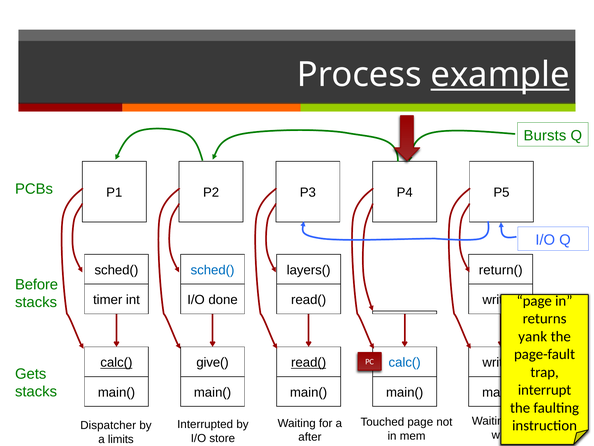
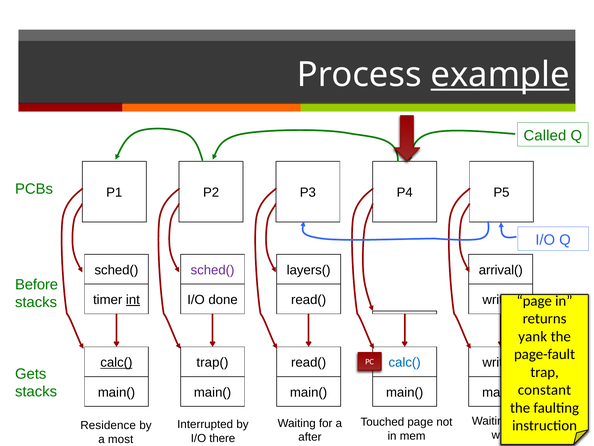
Bursts: Bursts -> Called
sched( at (213, 270) colour: blue -> purple
return(: return( -> arrival(
int underline: none -> present
give(: give( -> trap(
read( at (309, 362) underline: present -> none
interrupt: interrupt -> constant
Dispatcher: Dispatcher -> Residence
store: store -> there
limits: limits -> most
